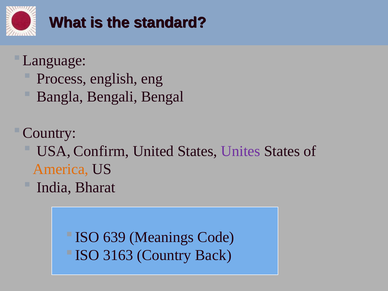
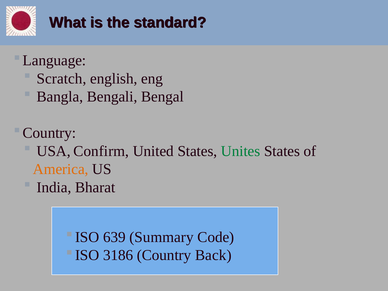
Process: Process -> Scratch
Unites colour: purple -> green
Meanings: Meanings -> Summary
3163: 3163 -> 3186
